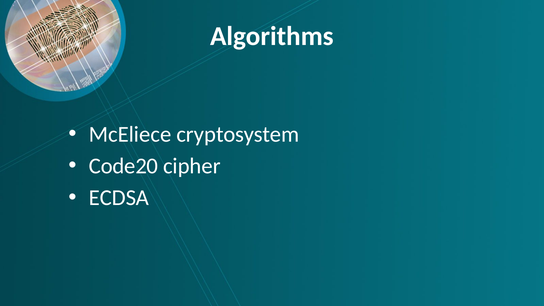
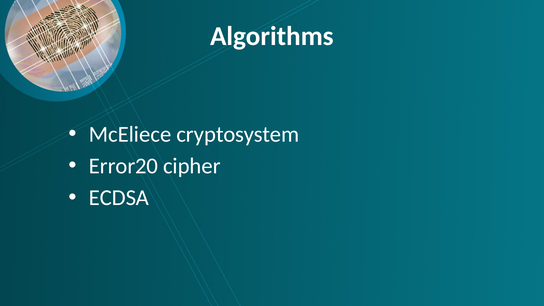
Code20: Code20 -> Error20
